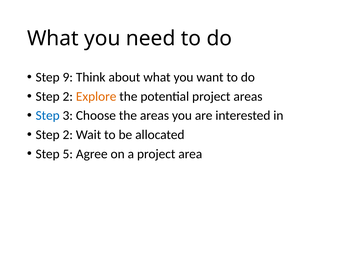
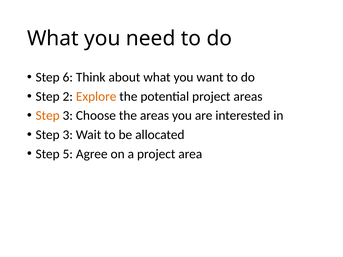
9: 9 -> 6
Step at (48, 116) colour: blue -> orange
2 at (68, 135): 2 -> 3
